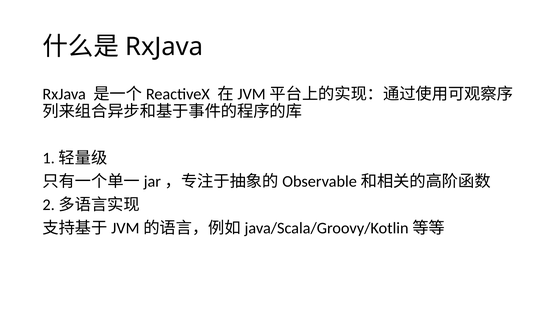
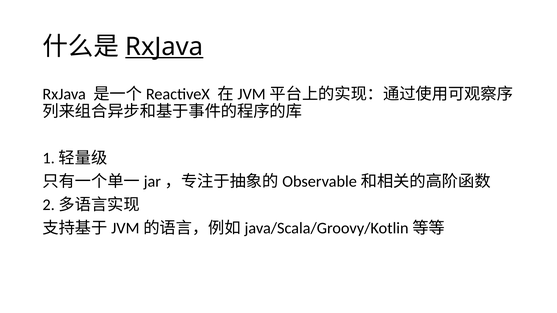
RxJava at (164, 47) underline: none -> present
